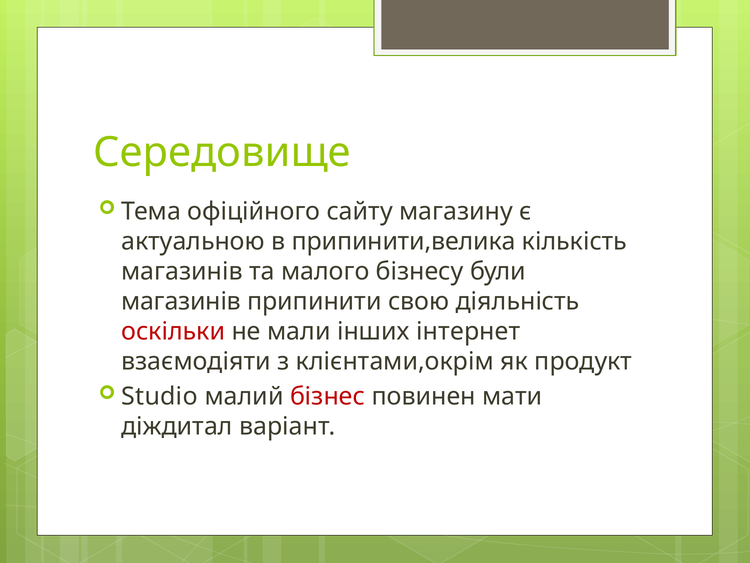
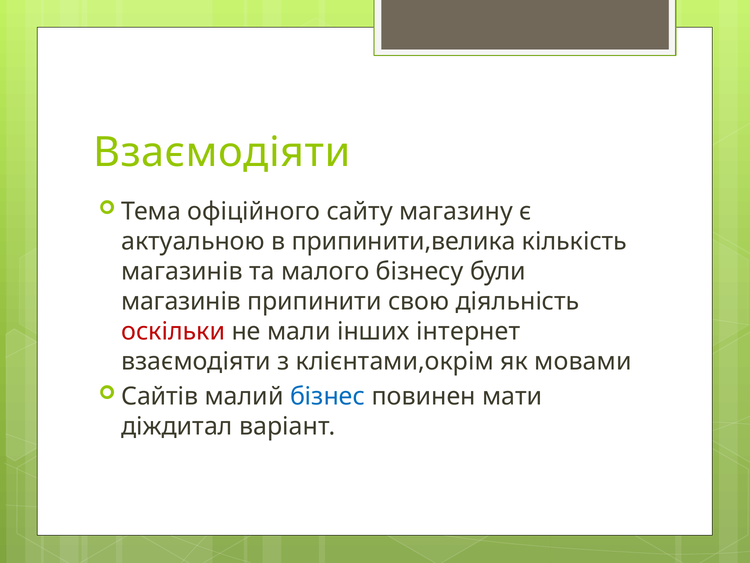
Середовище at (222, 152): Середовище -> Взаємодіяти
продукт: продукт -> мовами
Studio: Studio -> Сайтів
бізнес colour: red -> blue
